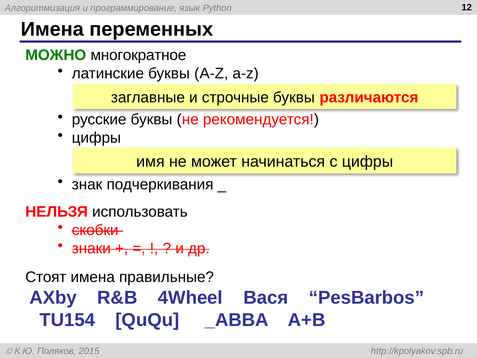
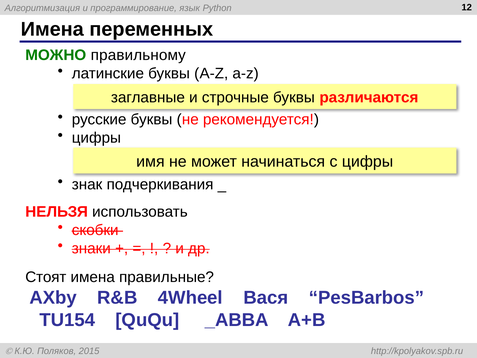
многократное: многократное -> правильному
